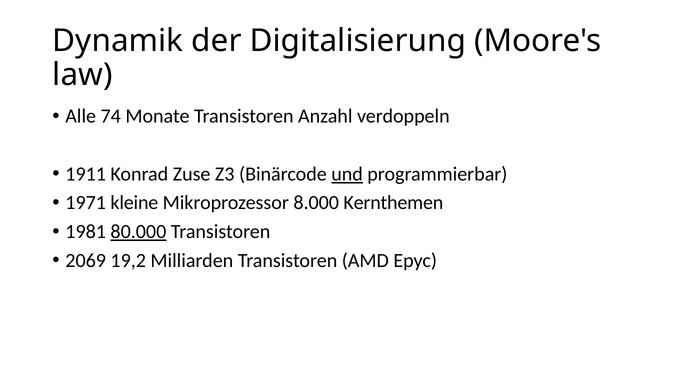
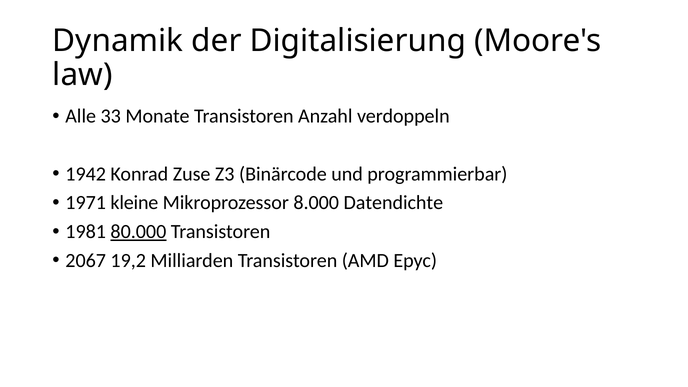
74: 74 -> 33
1911: 1911 -> 1942
und underline: present -> none
Kernthemen: Kernthemen -> Datendichte
2069: 2069 -> 2067
